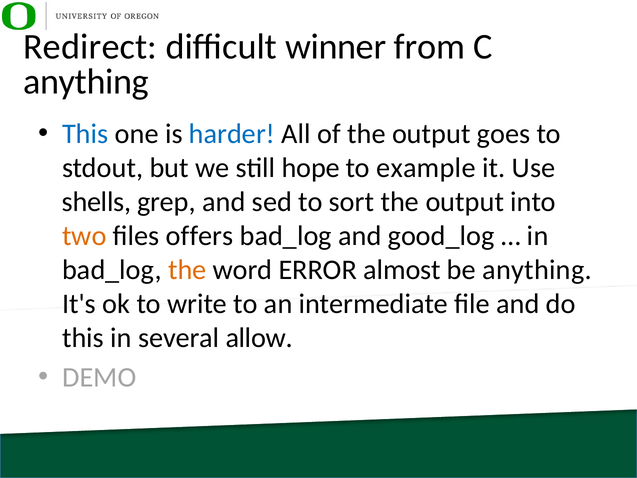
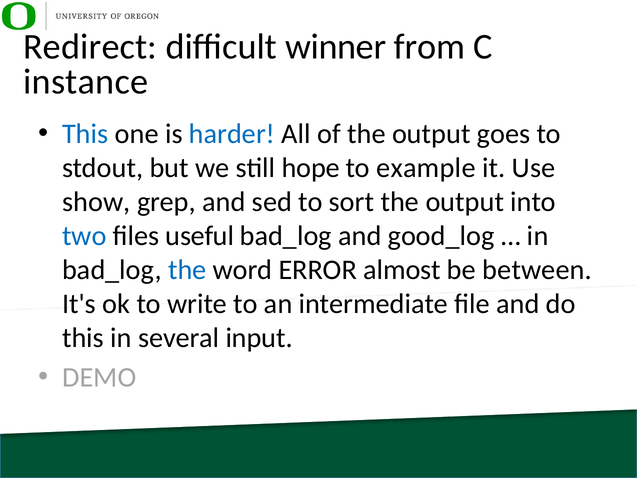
anything at (86, 82): anything -> instance
shells: shells -> show
two colour: orange -> blue
offers: offers -> useful
the at (187, 270) colour: orange -> blue
be anything: anything -> between
allow: allow -> input
